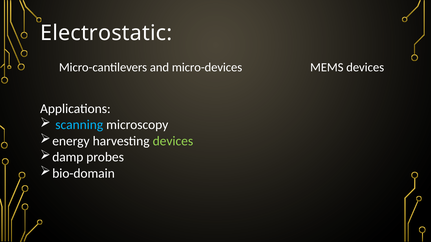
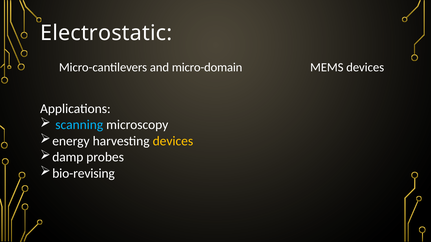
micro-devices: micro-devices -> micro-domain
devices at (173, 141) colour: light green -> yellow
bio-domain: bio-domain -> bio-revising
